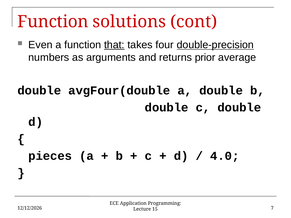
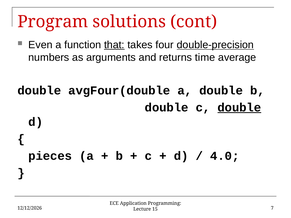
Function at (53, 22): Function -> Program
prior: prior -> time
double at (239, 108) underline: none -> present
